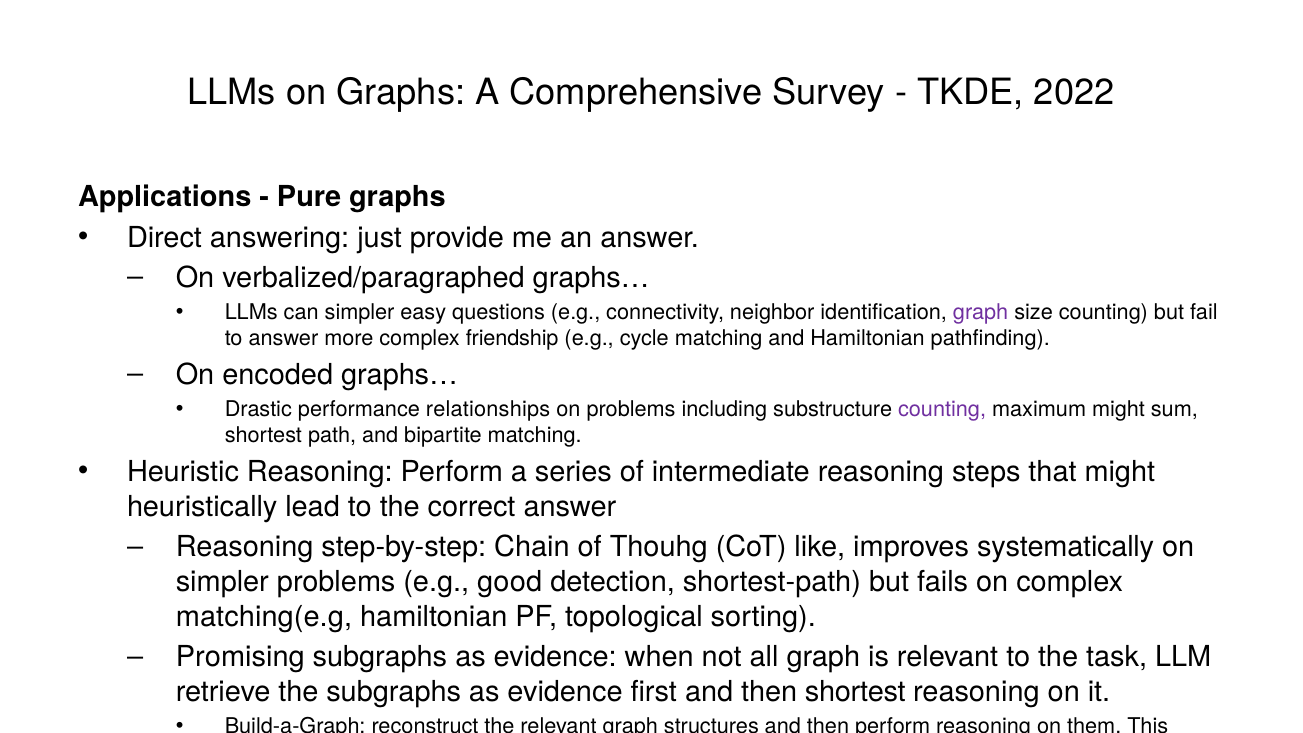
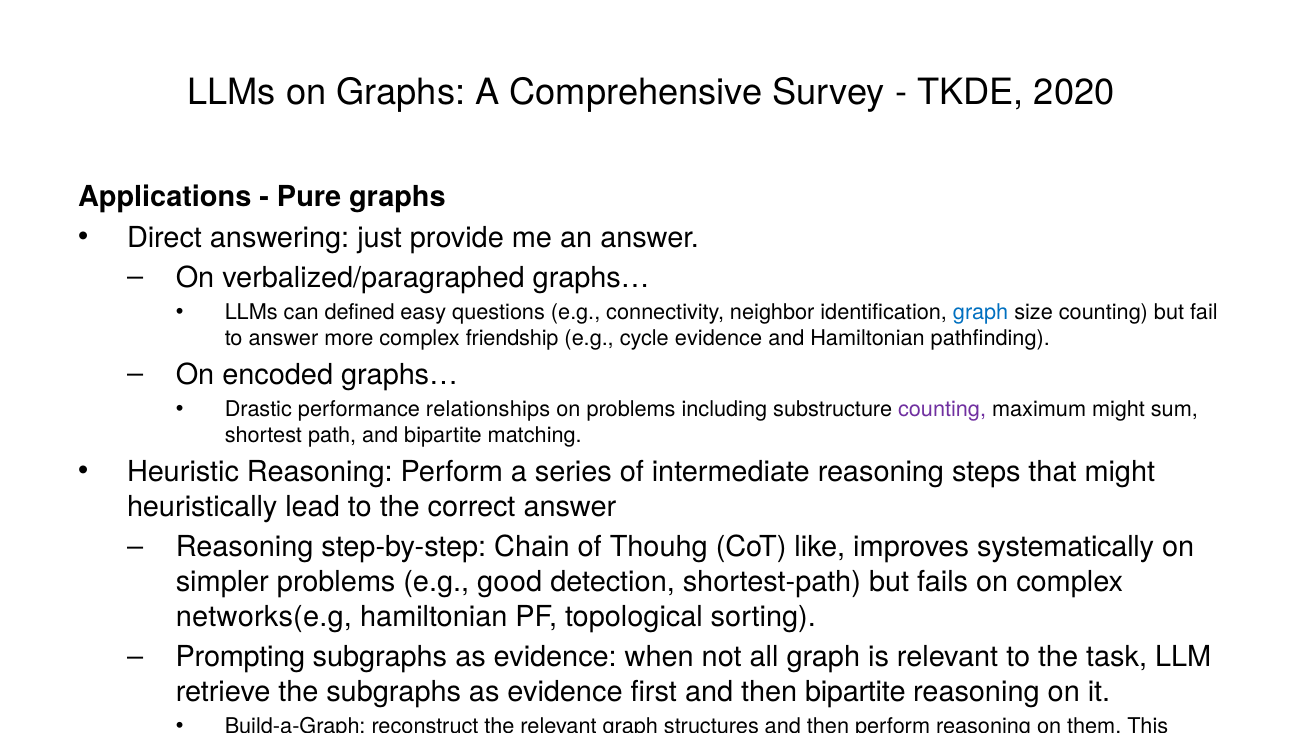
2022: 2022 -> 2020
can simpler: simpler -> defined
graph at (981, 312) colour: purple -> blue
cycle matching: matching -> evidence
matching(e.g: matching(e.g -> networks(e.g
Promising: Promising -> Prompting
then shortest: shortest -> bipartite
